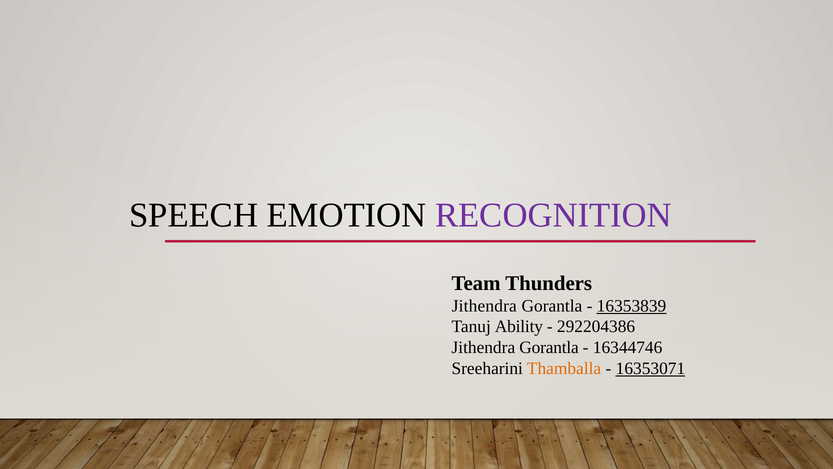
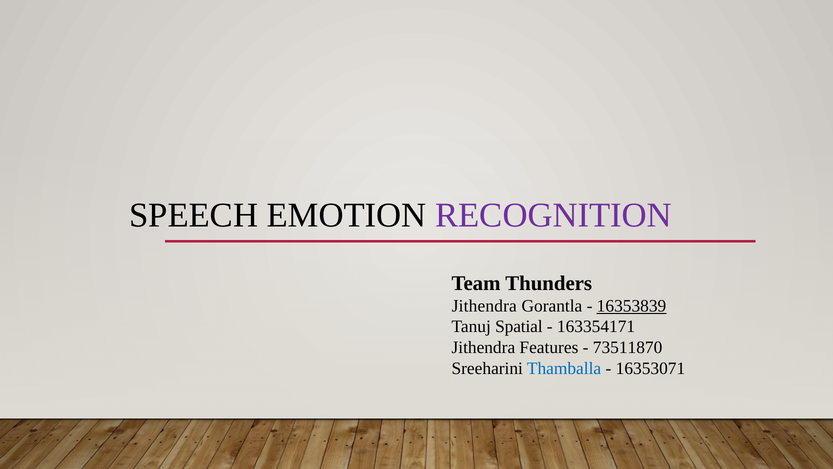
Ability: Ability -> Spatial
292204386: 292204386 -> 163354171
Gorantla at (549, 347): Gorantla -> Features
16344746: 16344746 -> 73511870
Thamballa colour: orange -> blue
16353071 underline: present -> none
